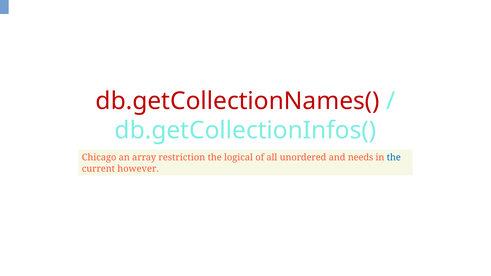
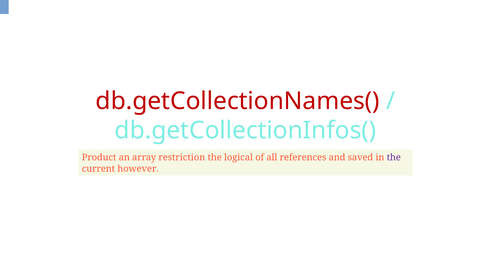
Chicago: Chicago -> Product
unordered: unordered -> references
needs: needs -> saved
the at (394, 158) colour: blue -> purple
